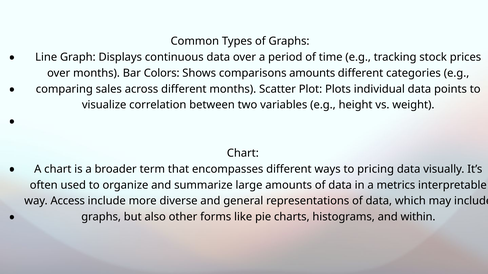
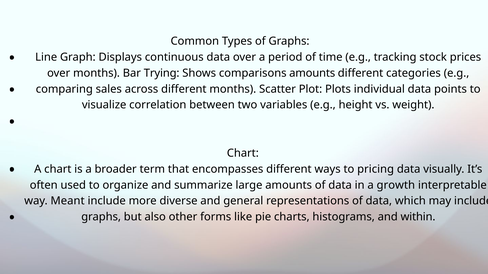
Colors: Colors -> Trying
metrics: metrics -> growth
Access: Access -> Meant
